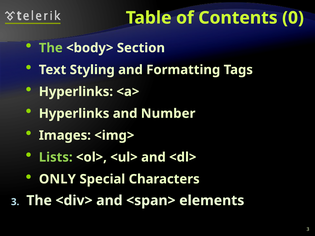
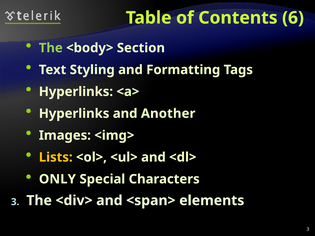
0: 0 -> 6
Number: Number -> Another
Lists colour: light green -> yellow
